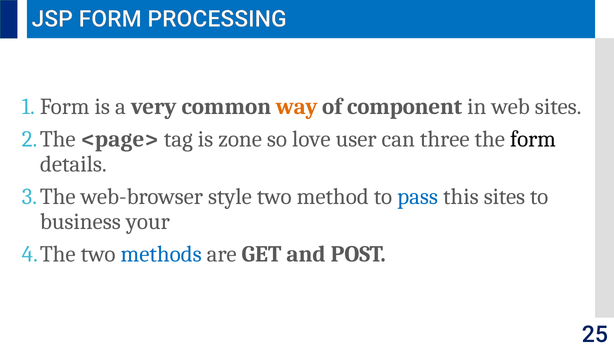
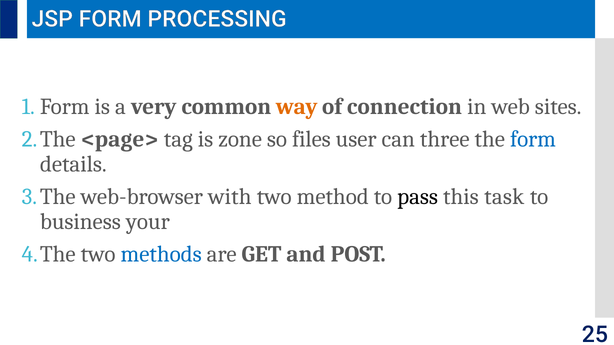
component: component -> connection
love: love -> files
form at (533, 139) colour: black -> blue
style: style -> with
pass colour: blue -> black
this sites: sites -> task
